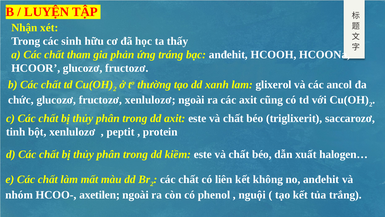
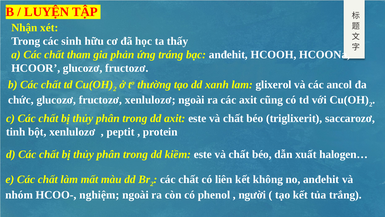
axetilen: axetilen -> nghiệm
nguội: nguội -> người
